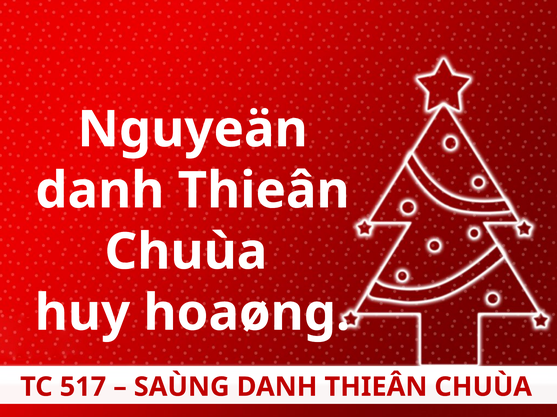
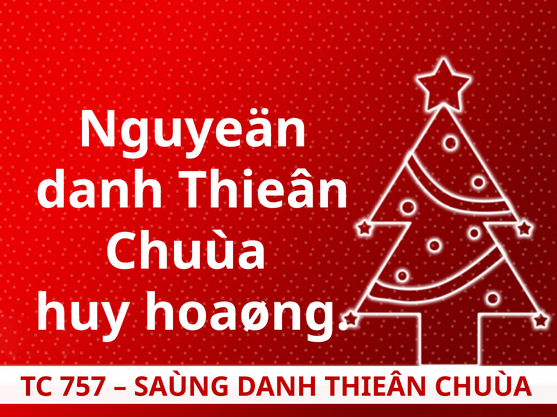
517: 517 -> 757
